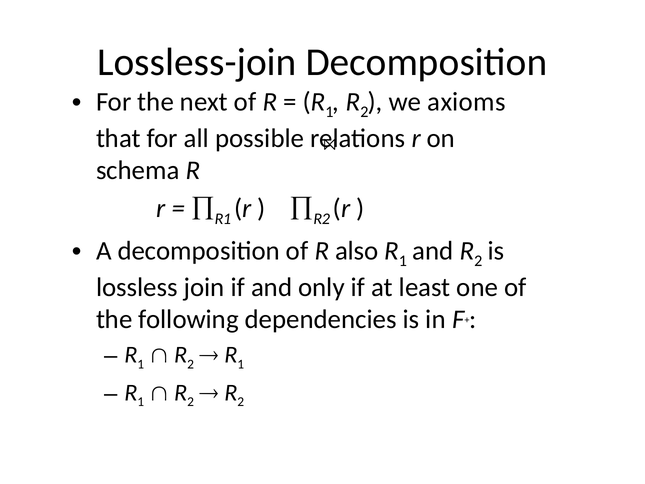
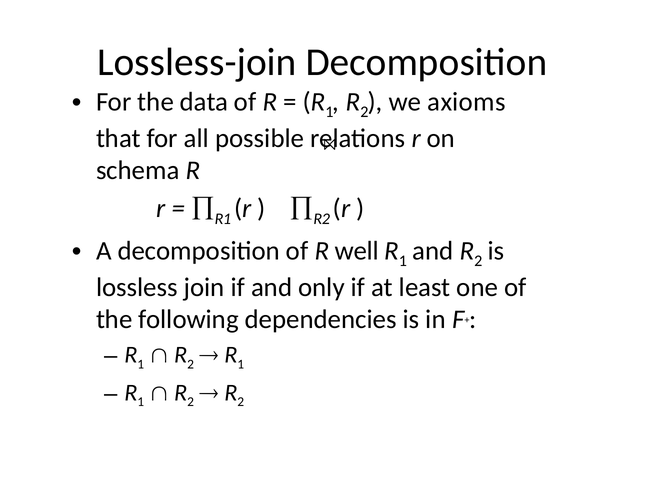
next: next -> data
also: also -> well
